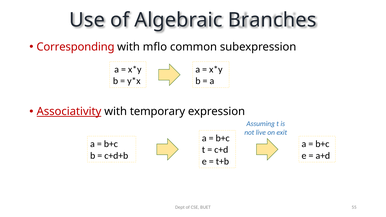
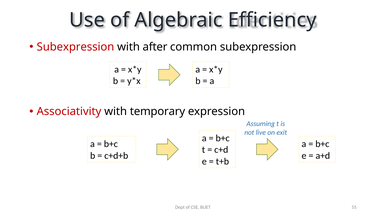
Branches: Branches -> Efficiency
Corresponding at (75, 47): Corresponding -> Subexpression
mflo: mflo -> after
Associativity underline: present -> none
